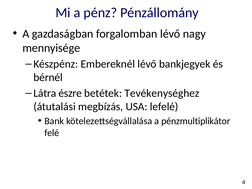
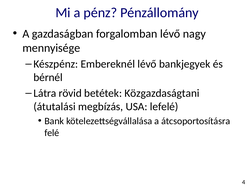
észre: észre -> rövid
Tevékenységhez: Tevékenységhez -> Közgazdaságtani
pénzmultiplikátor: pénzmultiplikátor -> átcsoportosításra
